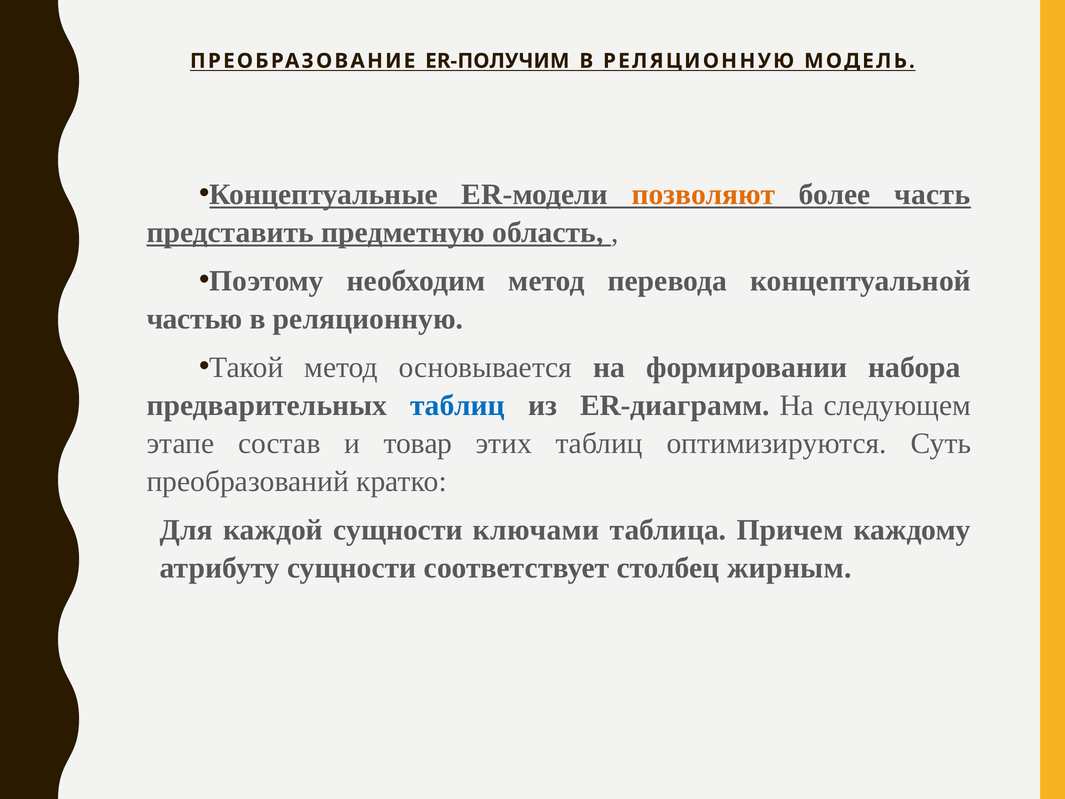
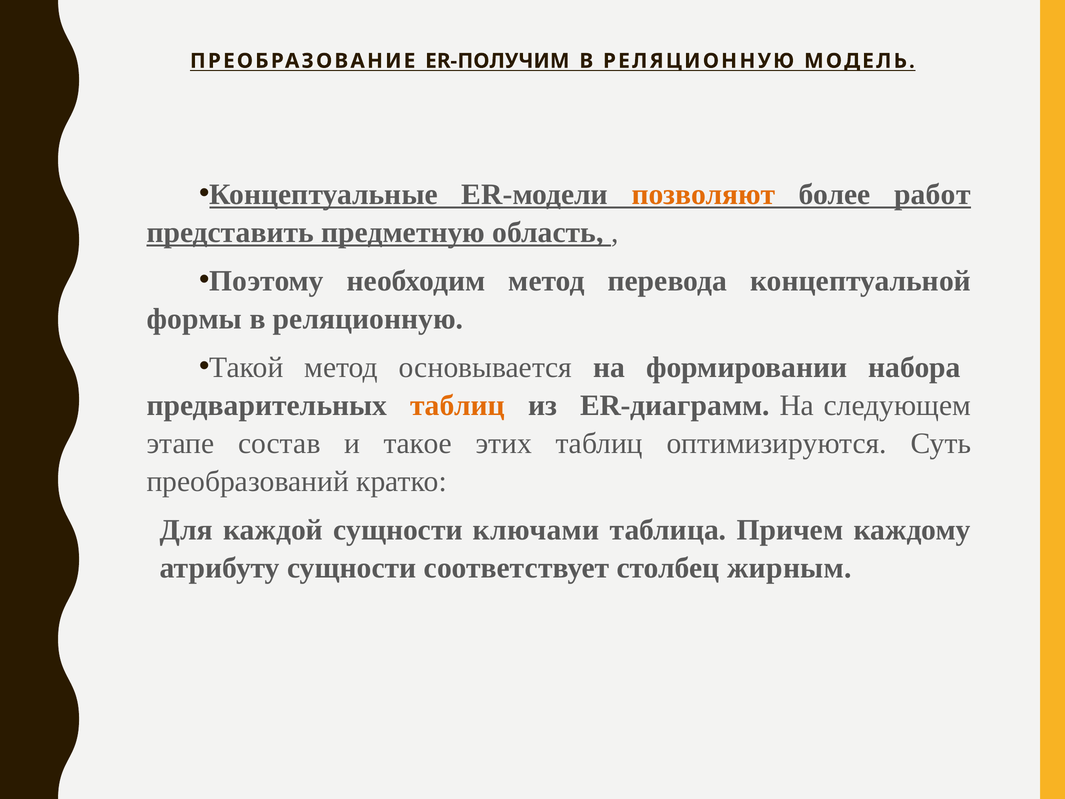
часть: часть -> работ
частью: частью -> формы
таблиц at (458, 405) colour: blue -> orange
товар: товар -> такое
